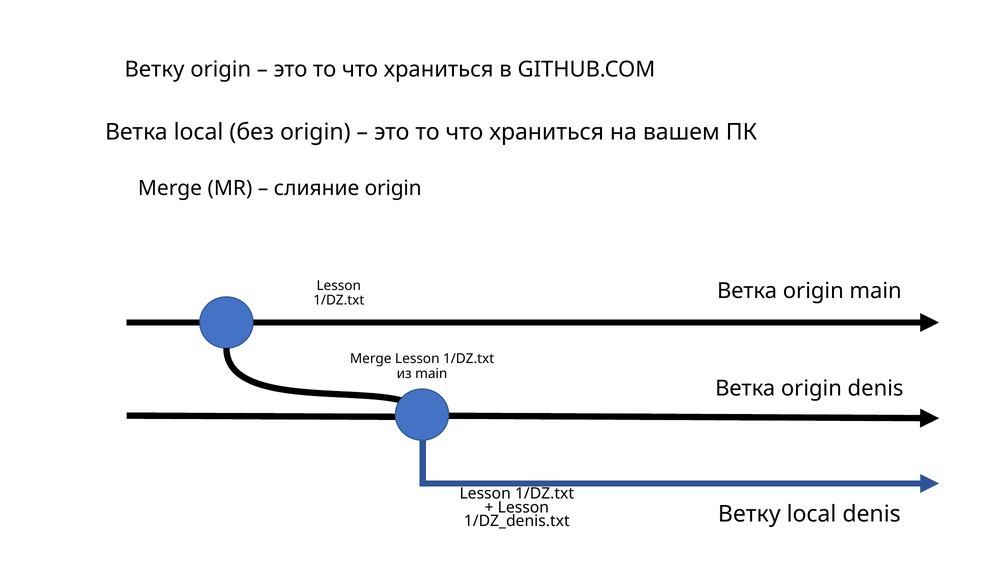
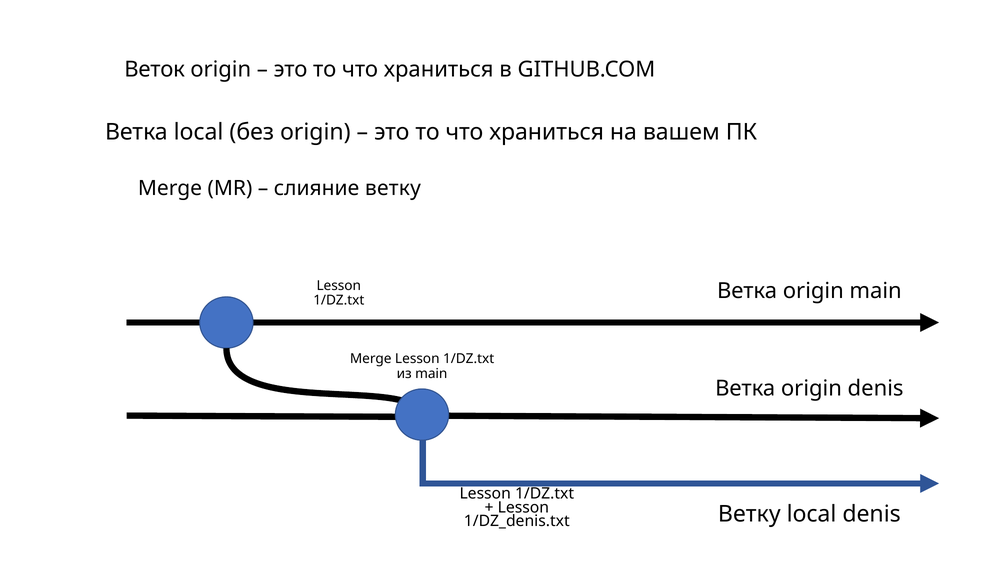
Ветку at (154, 69): Ветку -> Веток
слияние origin: origin -> ветку
